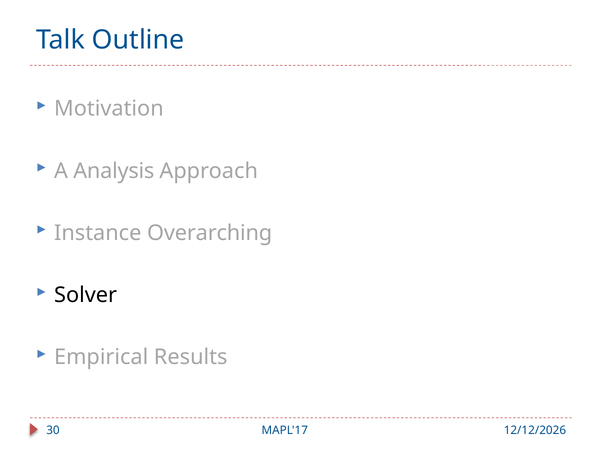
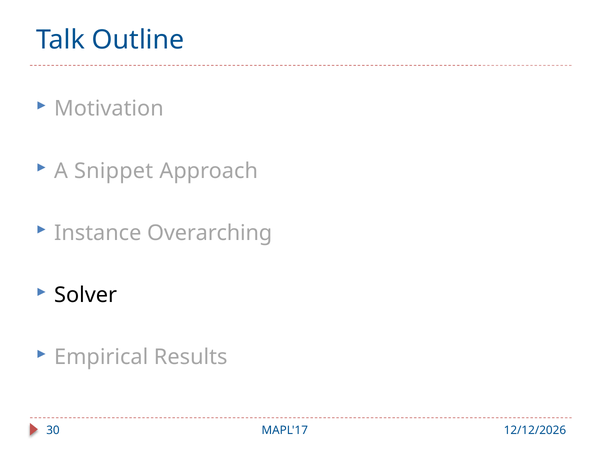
Analysis: Analysis -> Snippet
